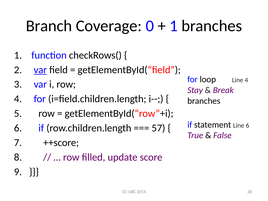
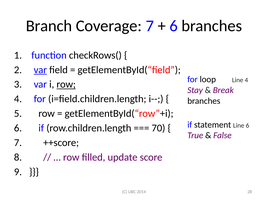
Coverage 0: 0 -> 7
1 at (174, 26): 1 -> 6
row at (66, 84) underline: none -> present
57: 57 -> 70
